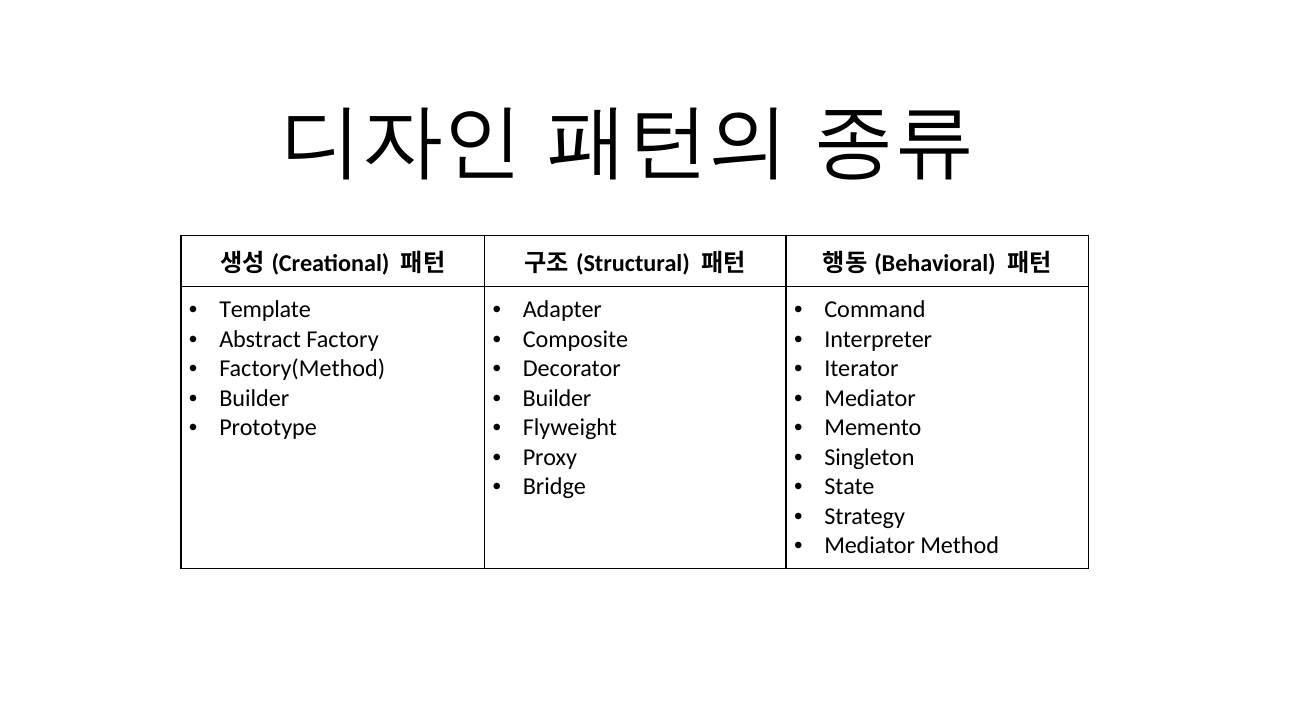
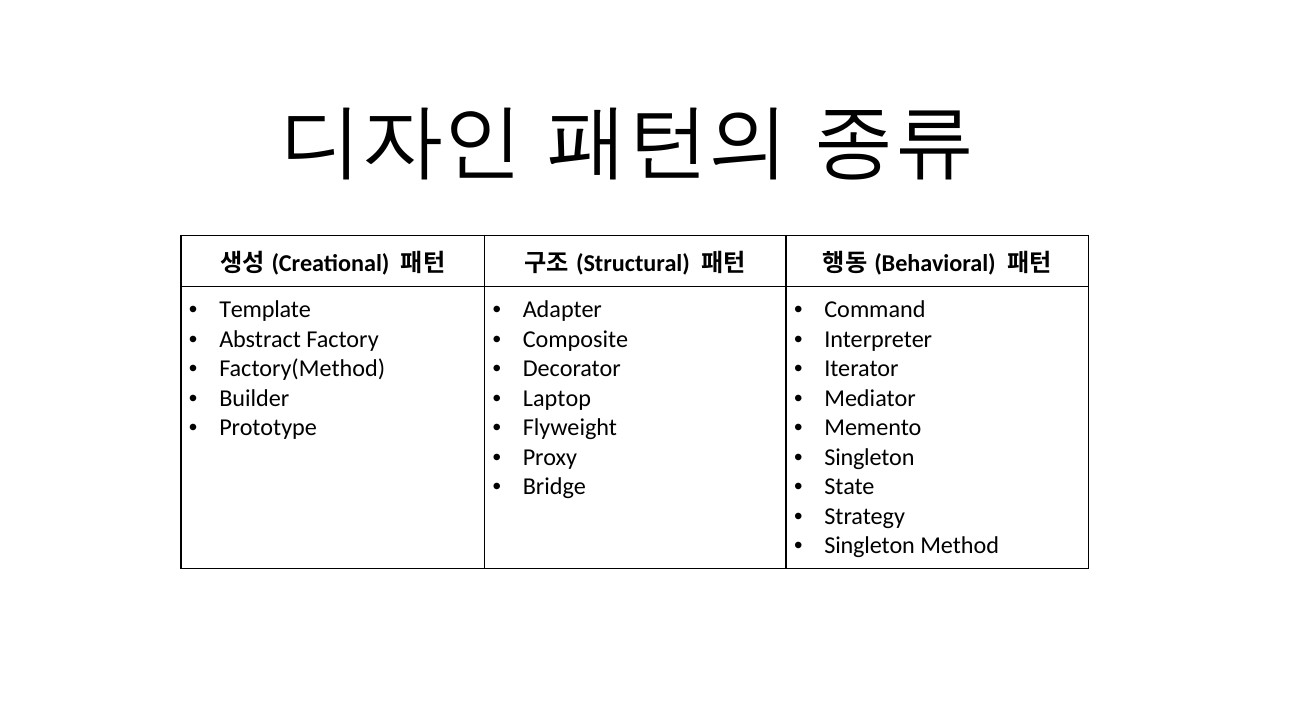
Builder at (557, 398): Builder -> Laptop
Mediator at (870, 546): Mediator -> Singleton
